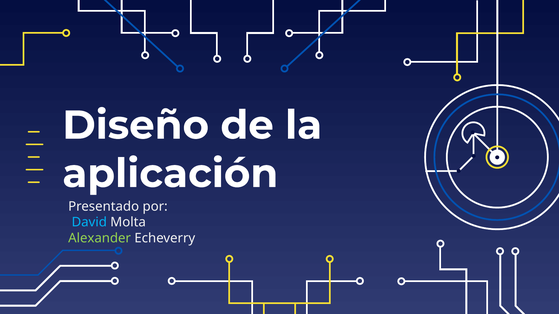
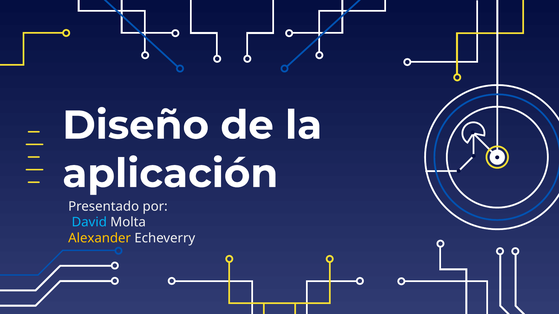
Alexander colour: light green -> yellow
